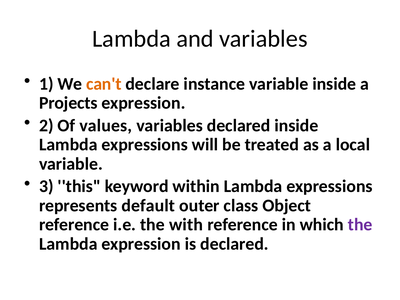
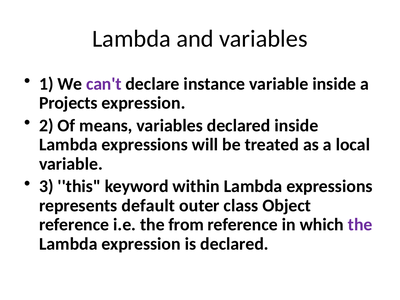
can't colour: orange -> purple
values: values -> means
with: with -> from
